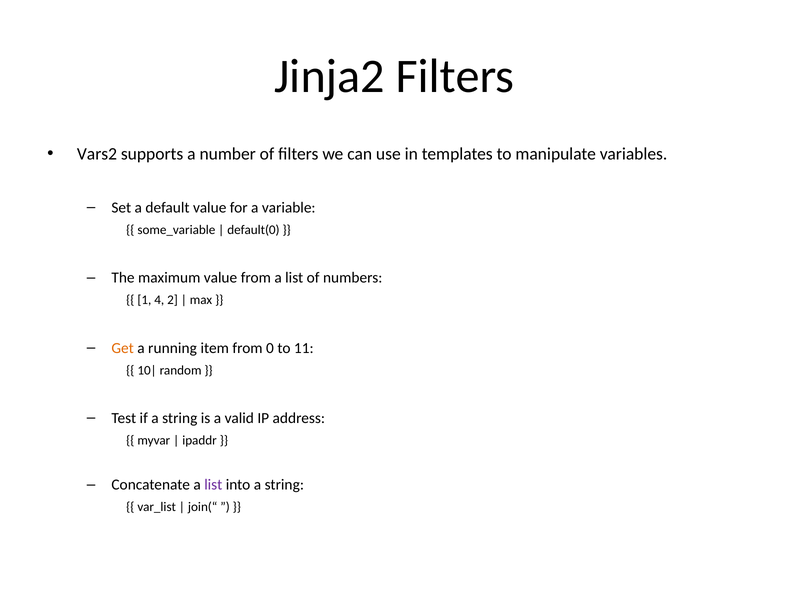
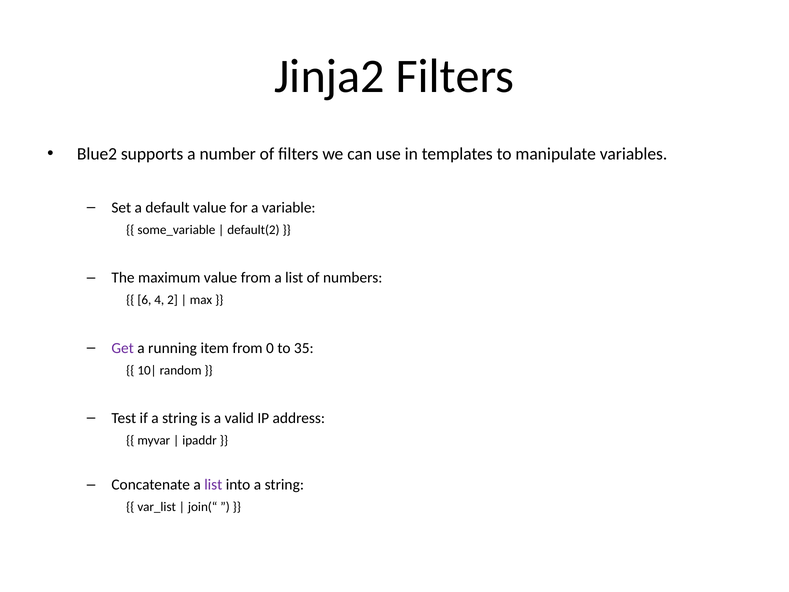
Vars2: Vars2 -> Blue2
default(0: default(0 -> default(2
1: 1 -> 6
Get colour: orange -> purple
11: 11 -> 35
